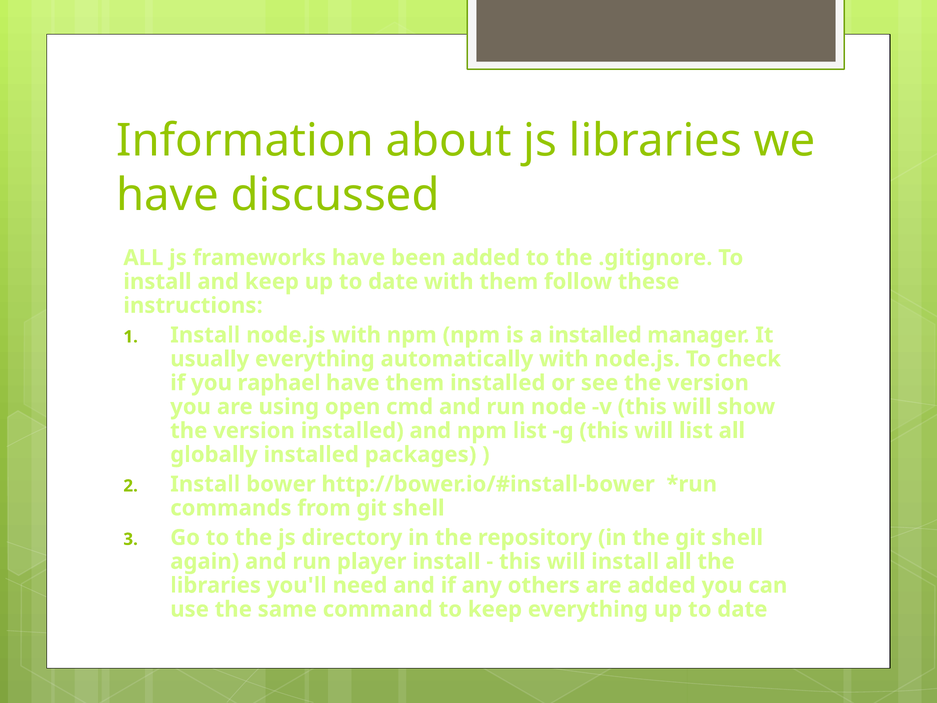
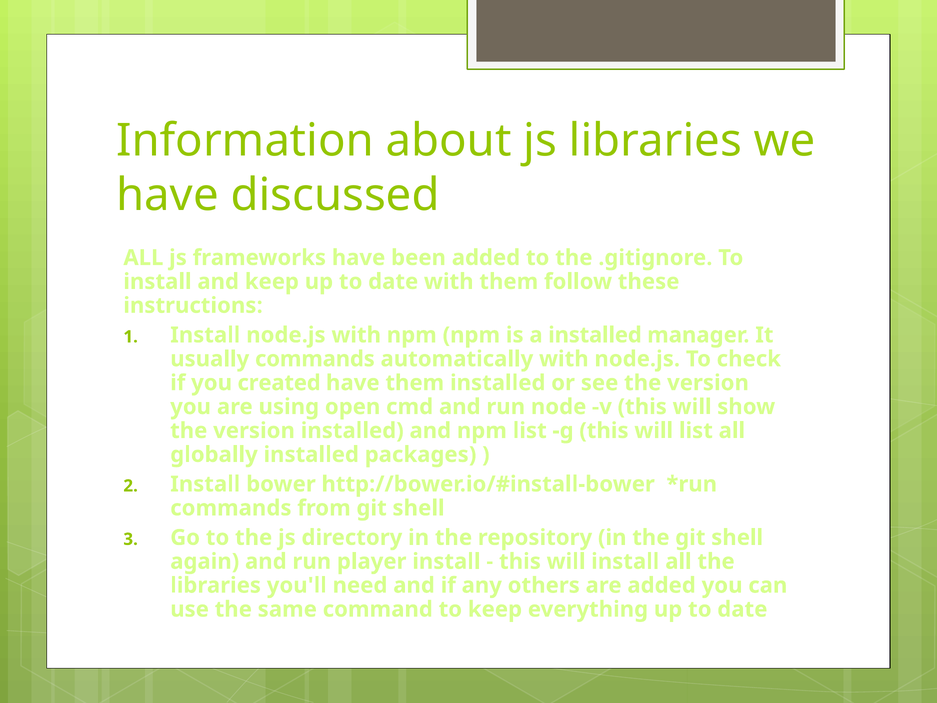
usually everything: everything -> commands
raphael: raphael -> created
